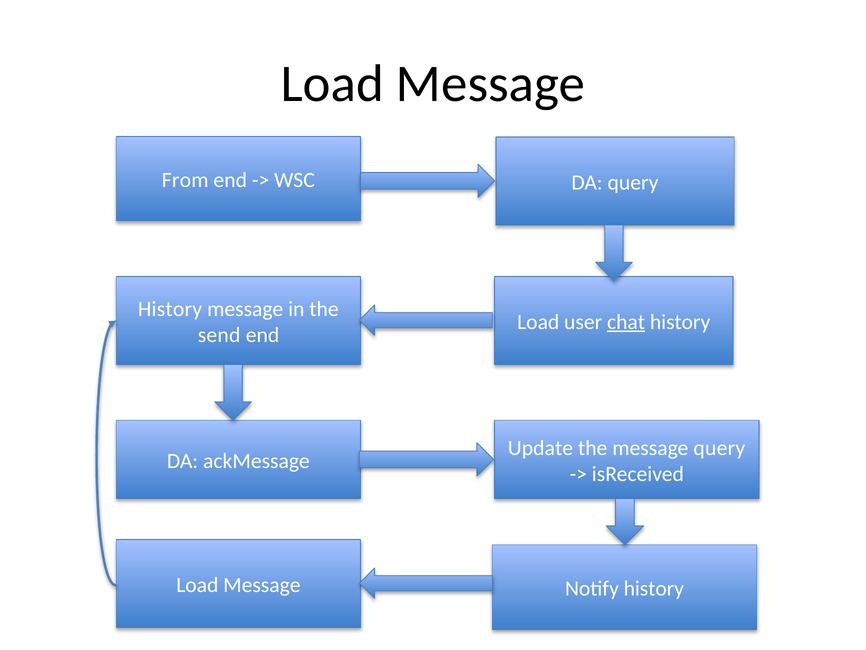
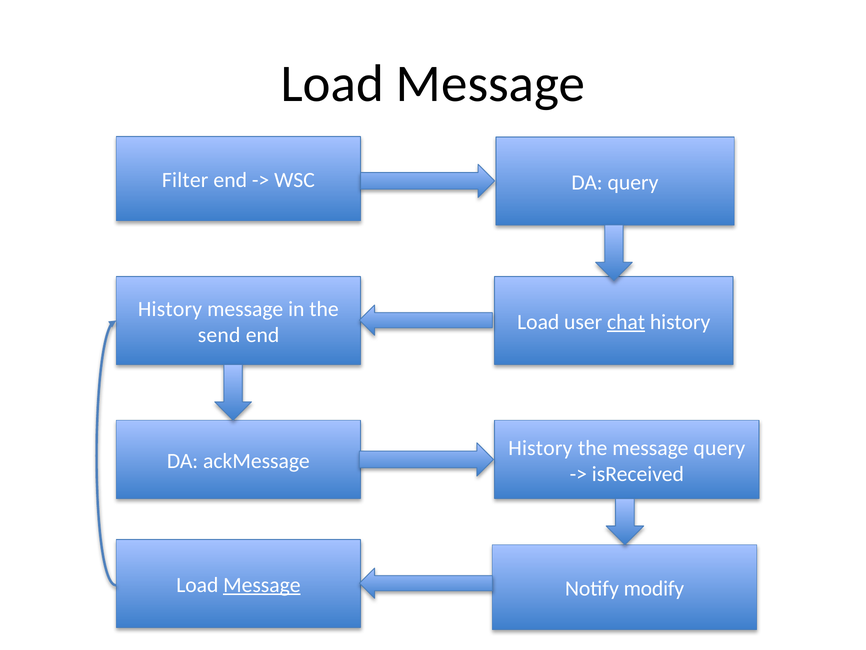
From: From -> Filter
Update at (540, 448): Update -> History
Message at (262, 585) underline: none -> present
Notify history: history -> modify
